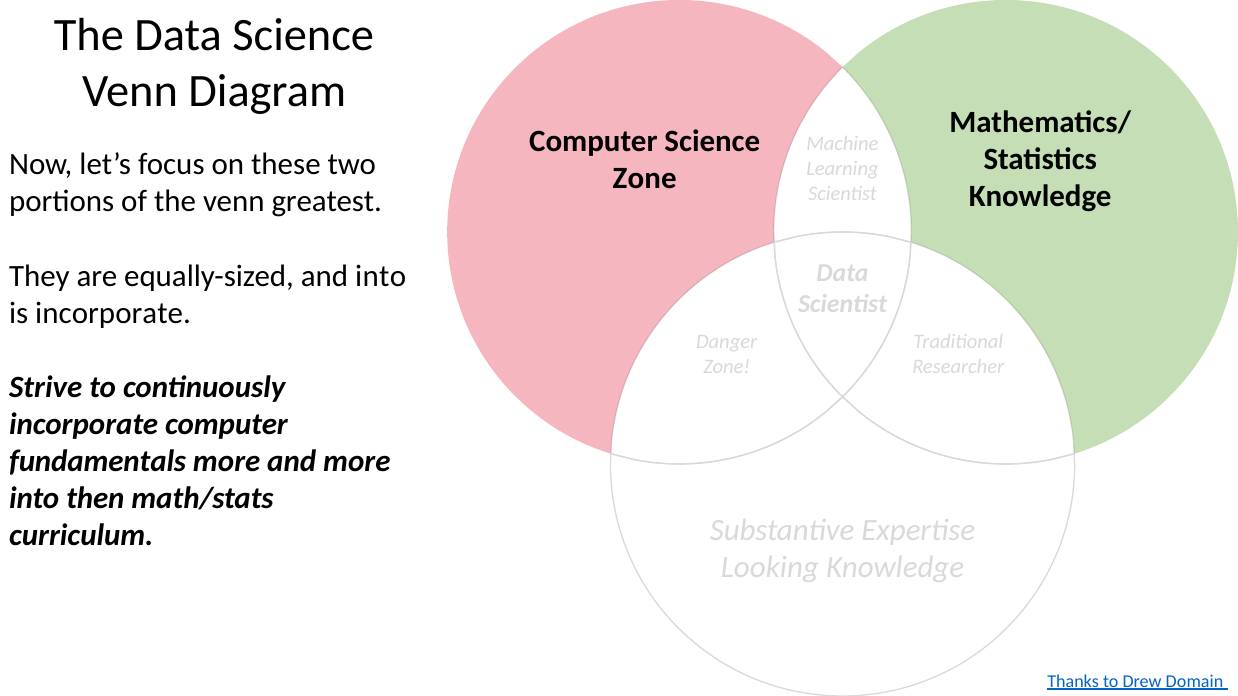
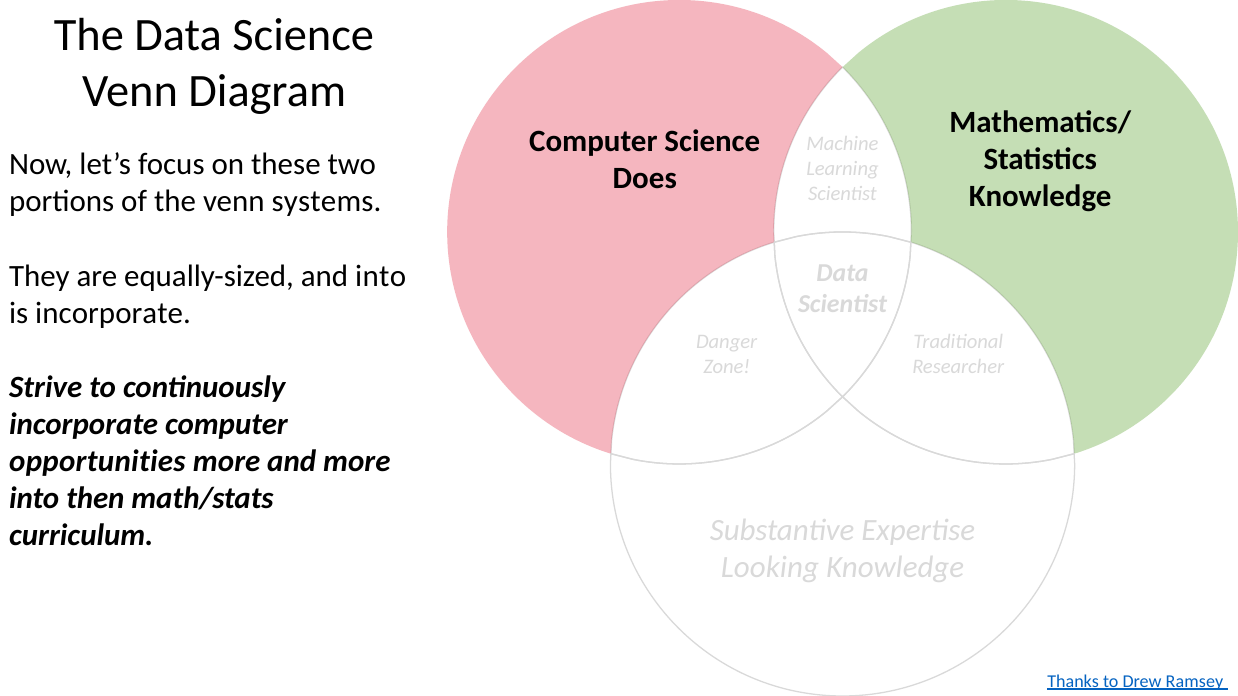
Zone at (645, 178): Zone -> Does
greatest: greatest -> systems
fundamentals: fundamentals -> opportunities
Domain: Domain -> Ramsey
